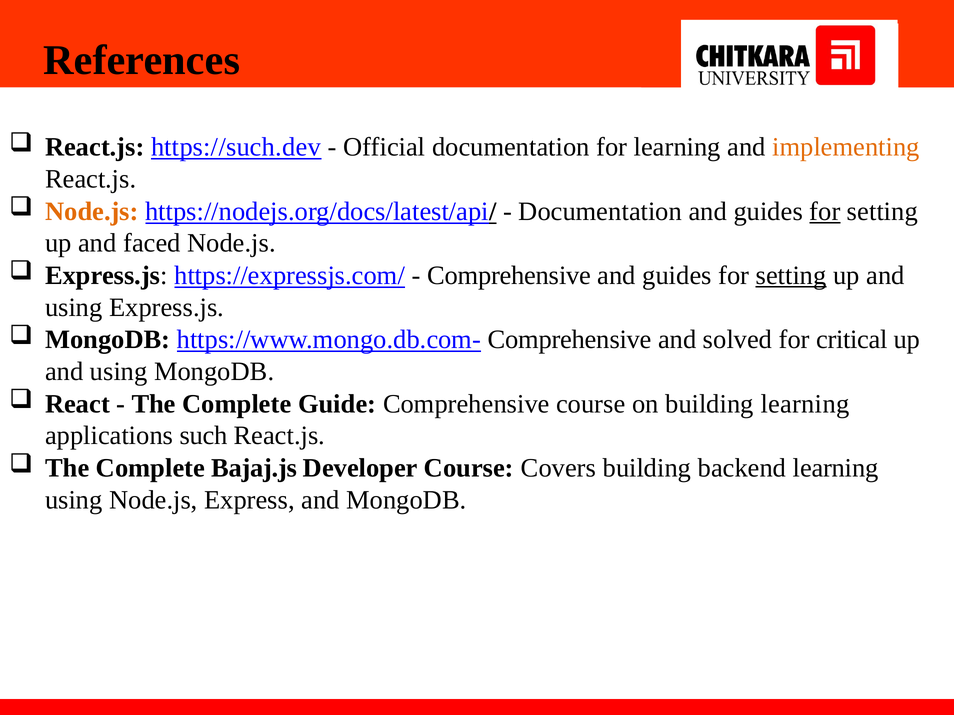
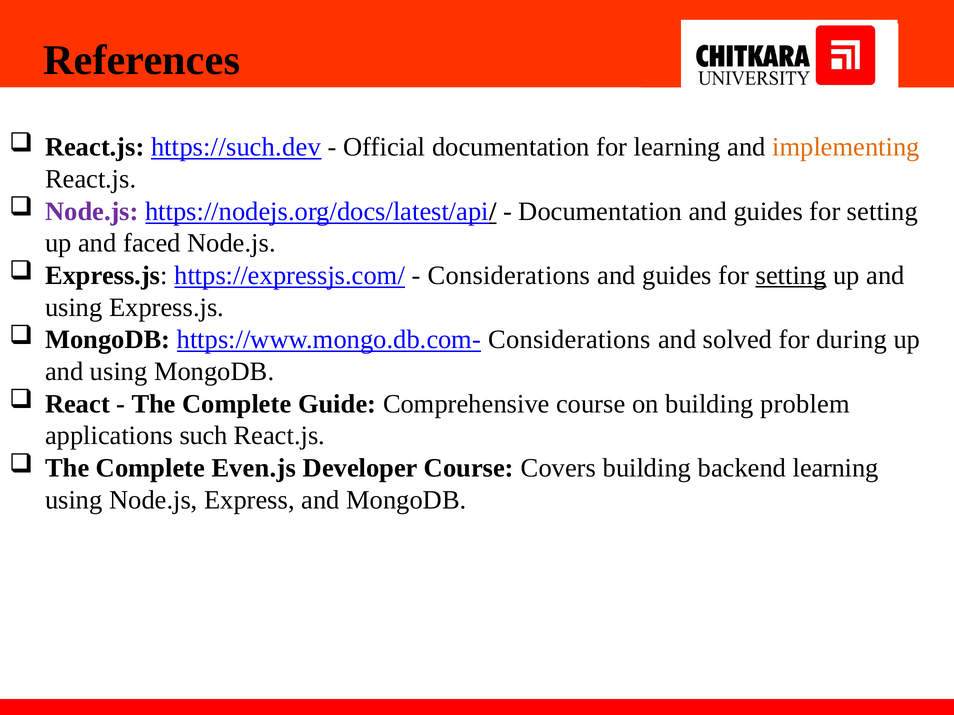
Node.js at (92, 211) colour: orange -> purple
for at (825, 211) underline: present -> none
Comprehensive at (509, 276): Comprehensive -> Considerations
https://www.mongo.db.com- Comprehensive: Comprehensive -> Considerations
critical: critical -> during
building learning: learning -> problem
Bajaj.js: Bajaj.js -> Even.js
